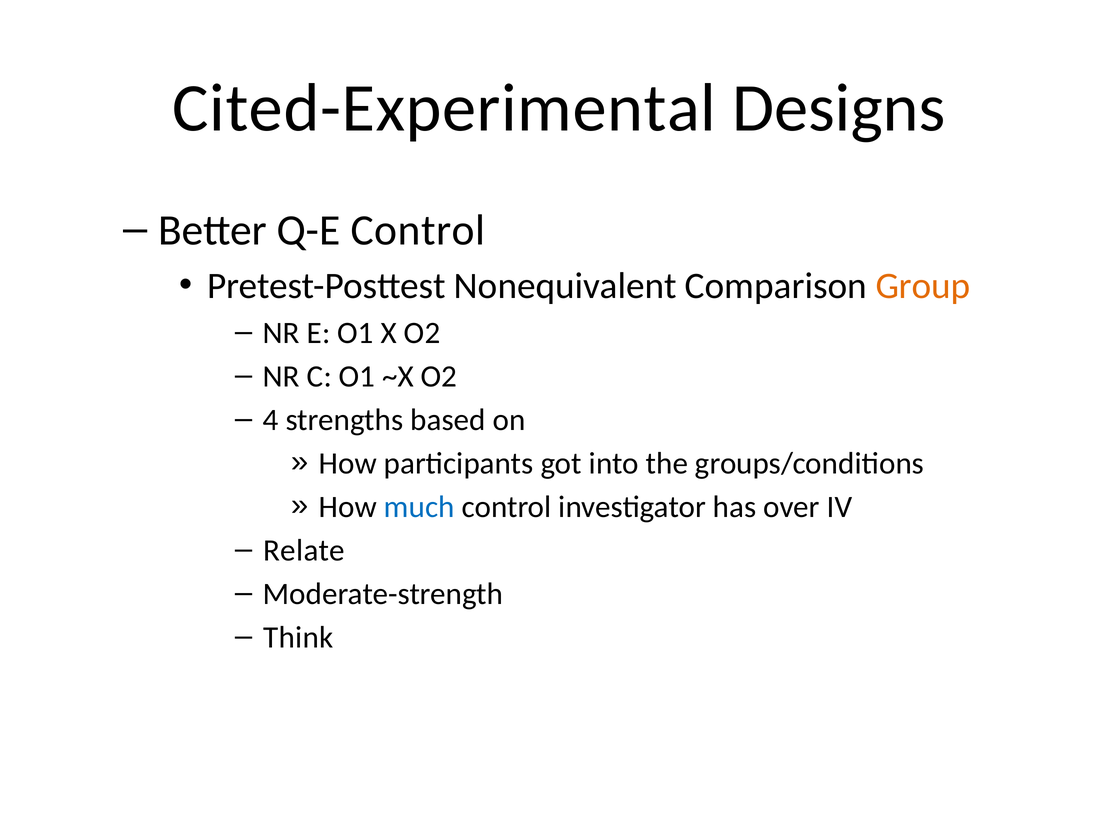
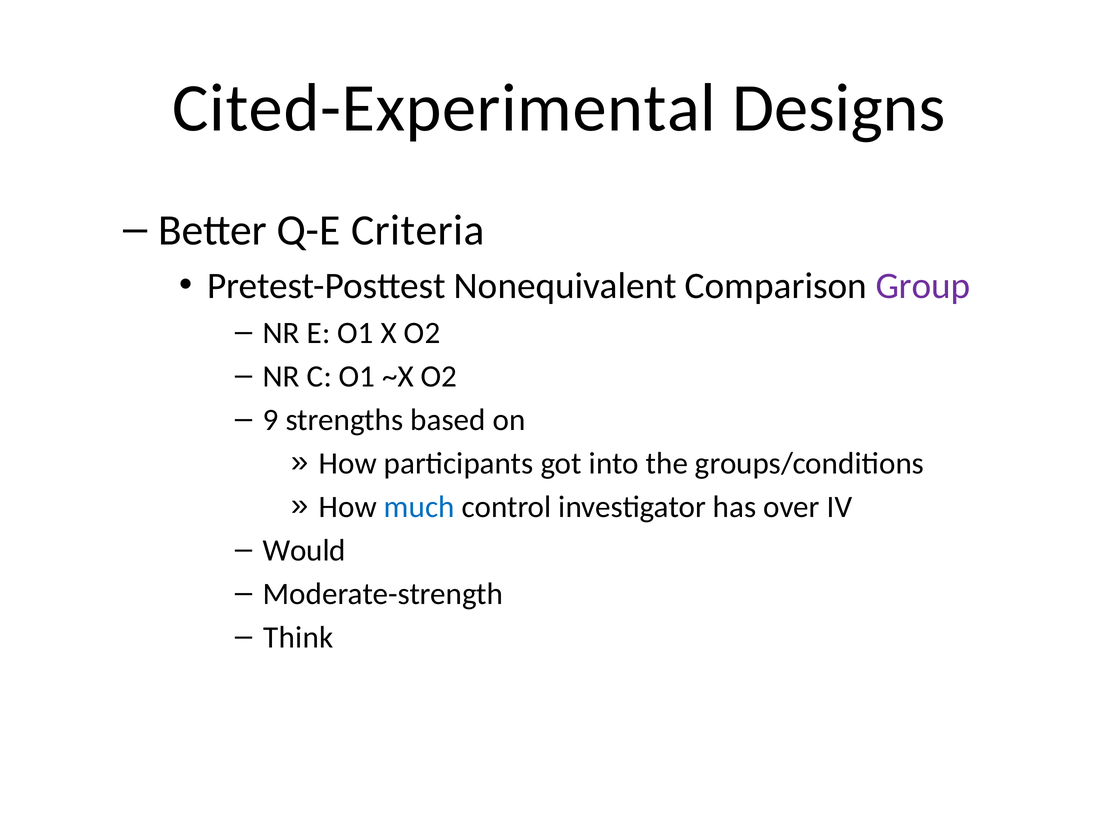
Q-E Control: Control -> Criteria
Group colour: orange -> purple
4: 4 -> 9
Relate: Relate -> Would
